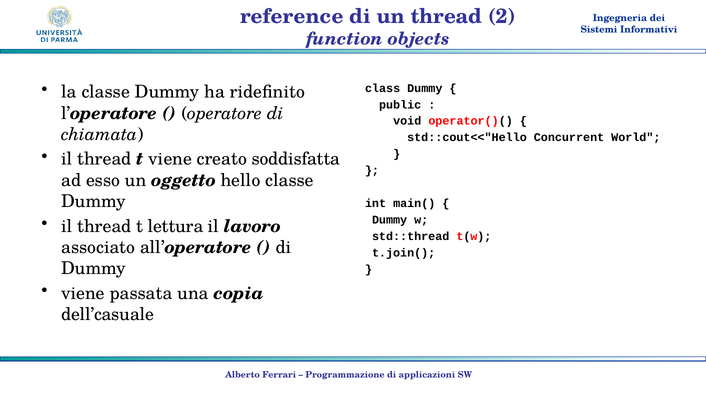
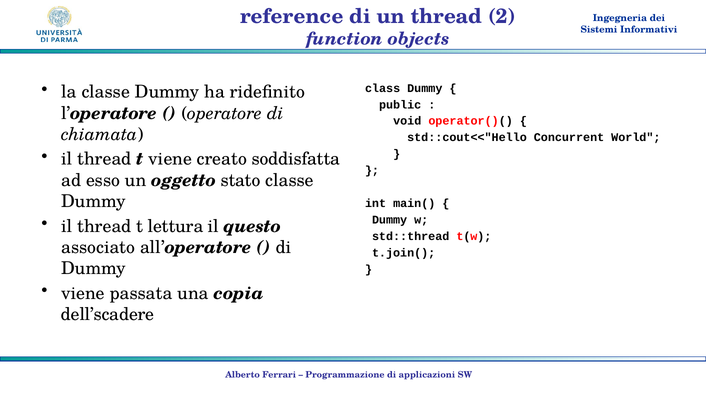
hello: hello -> stato
lavoro: lavoro -> questo
dell’casuale: dell’casuale -> dell’scadere
